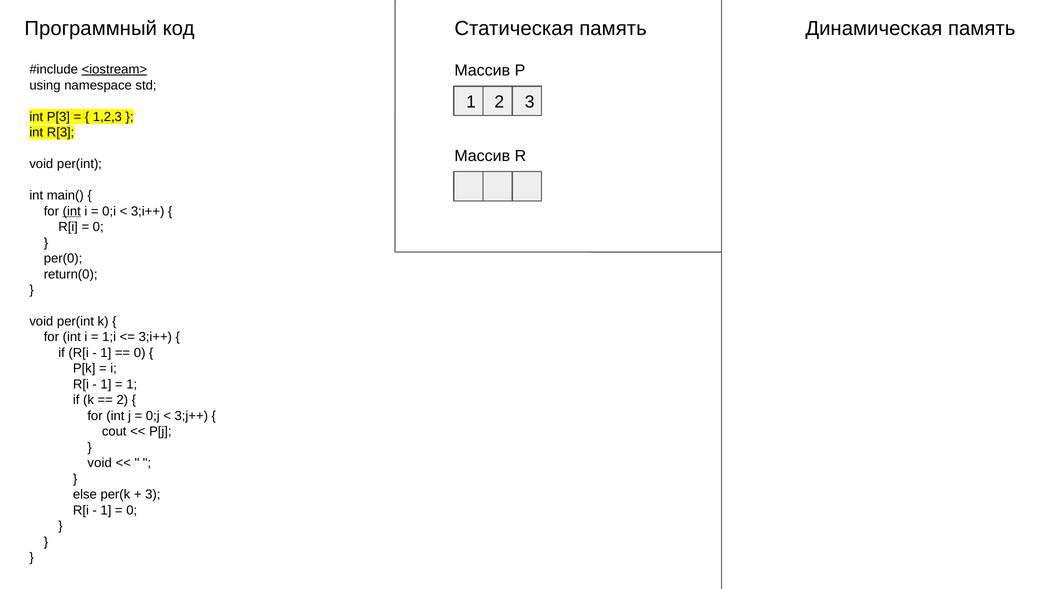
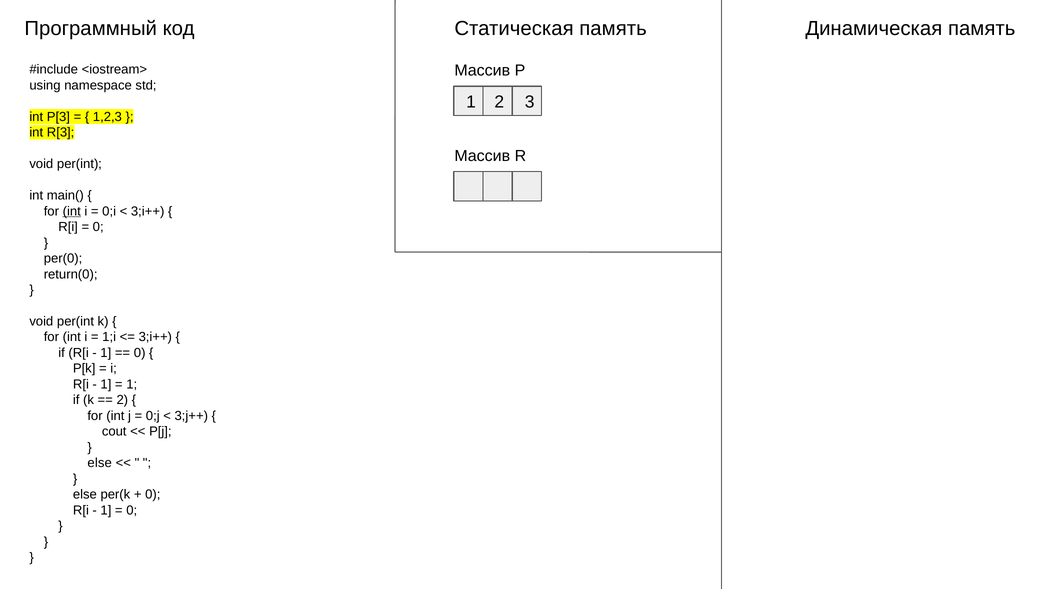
<iostream> underline: present -> none
void at (100, 463): void -> else
3 at (153, 494): 3 -> 0
